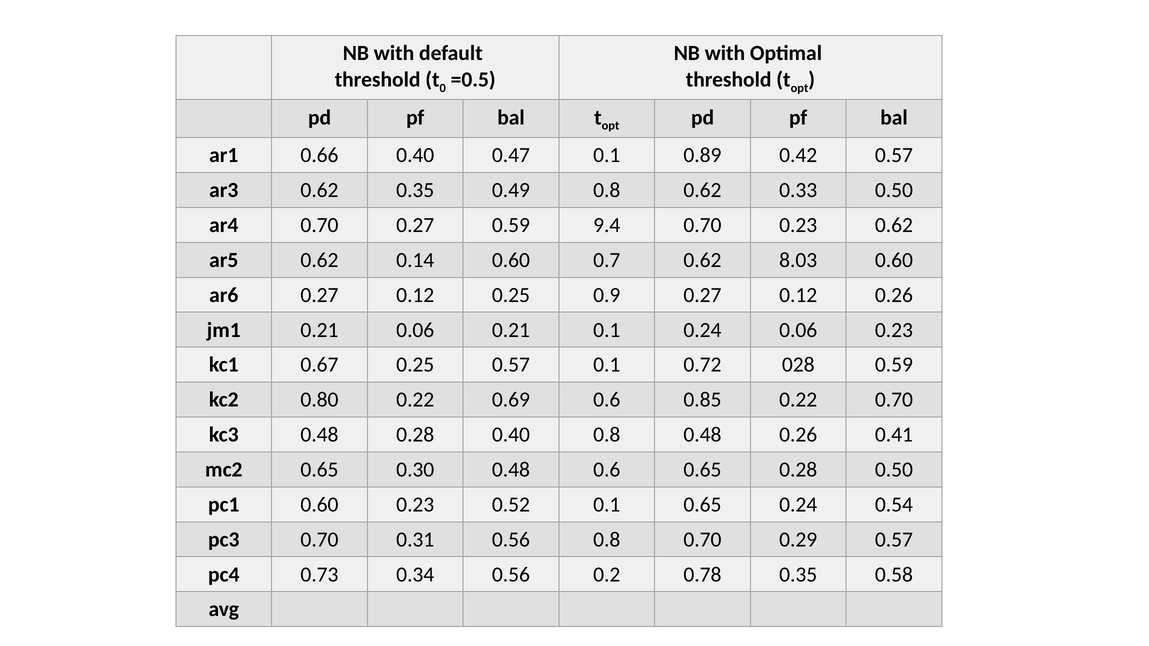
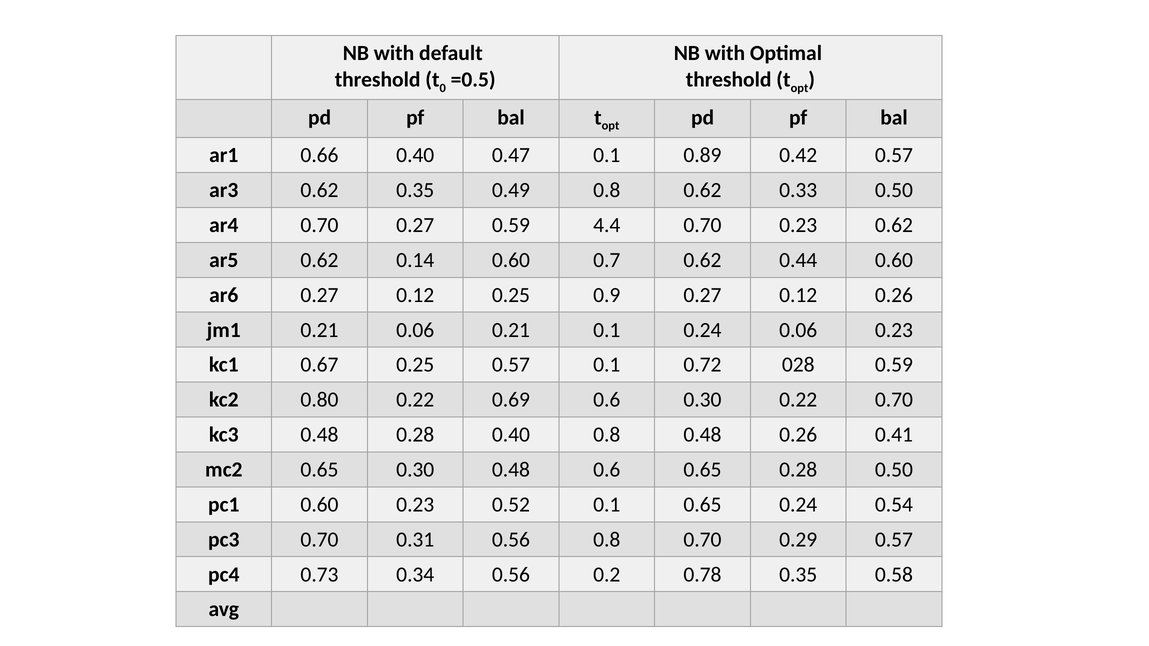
9.4: 9.4 -> 4.4
8.03: 8.03 -> 0.44
0.6 0.85: 0.85 -> 0.30
